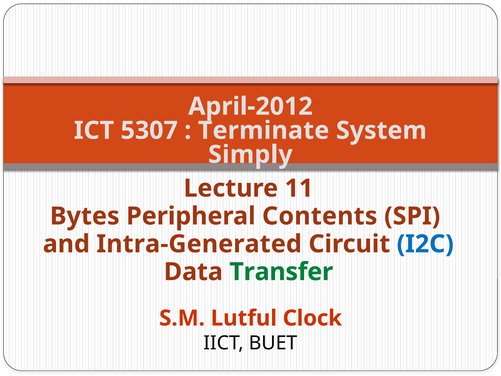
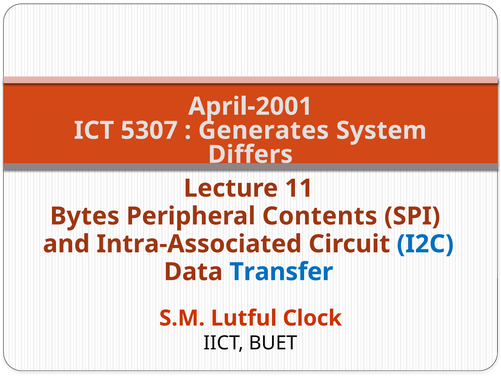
April-2012: April-2012 -> April-2001
Terminate: Terminate -> Generates
Simply: Simply -> Differs
Intra-Generated: Intra-Generated -> Intra-Associated
Transfer colour: green -> blue
